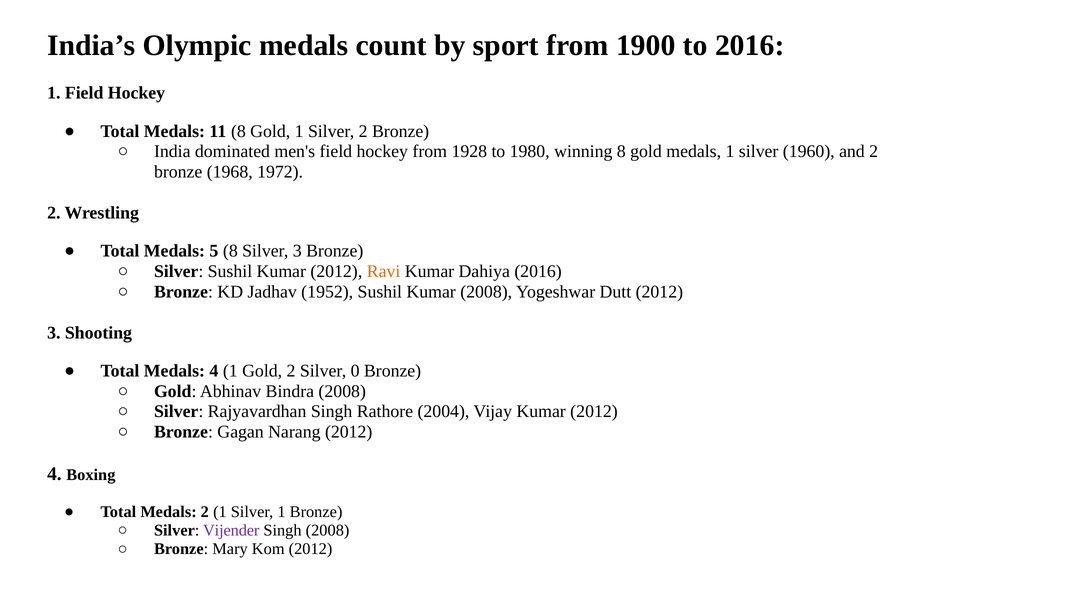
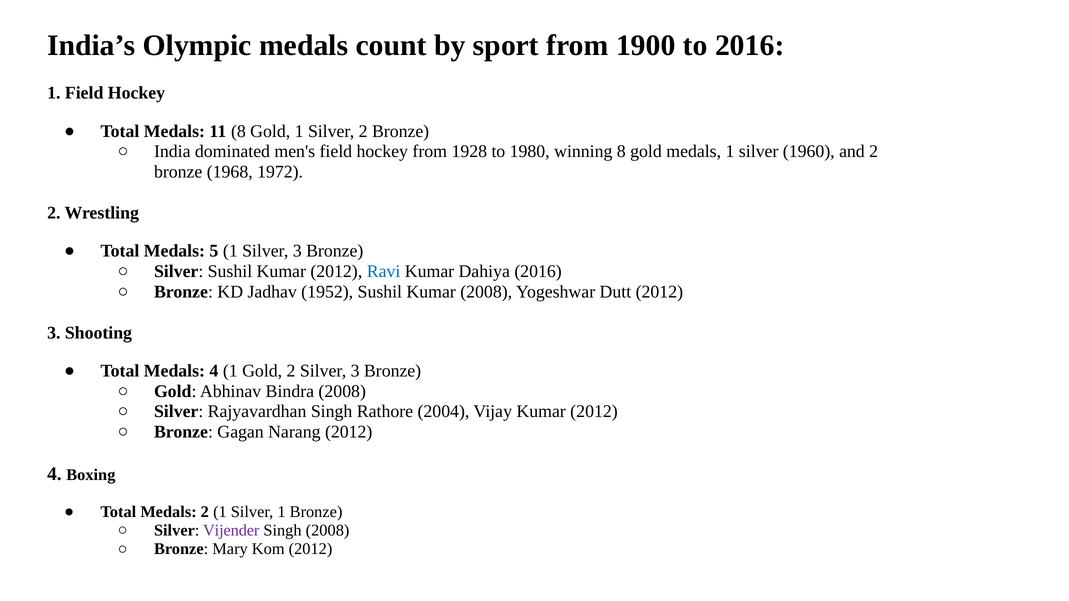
5 8: 8 -> 1
Ravi colour: orange -> blue
2 Silver 0: 0 -> 3
